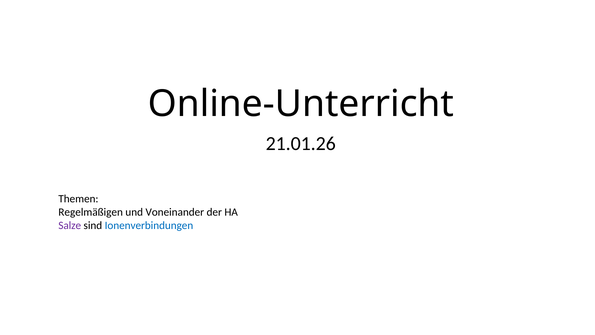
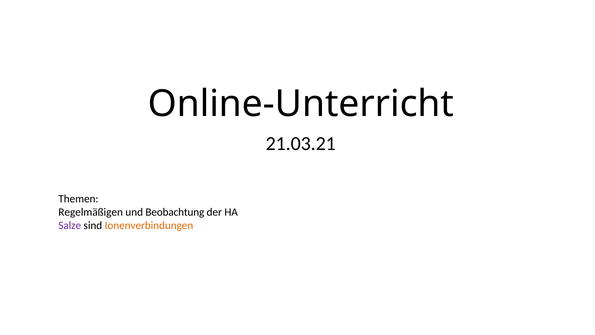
21.01.26: 21.01.26 -> 21.03.21
Voneinander: Voneinander -> Beobachtung
Ionenverbindungen colour: blue -> orange
